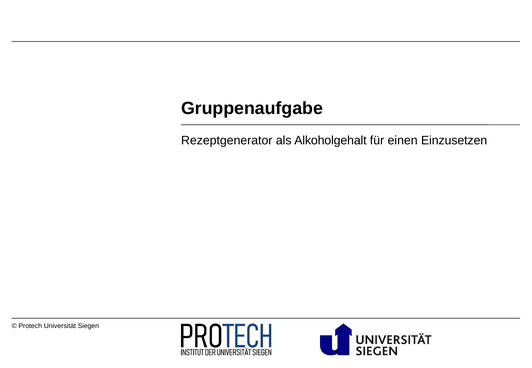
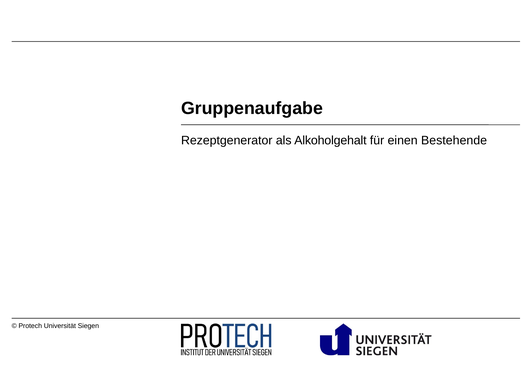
Einzusetzen: Einzusetzen -> Bestehende
